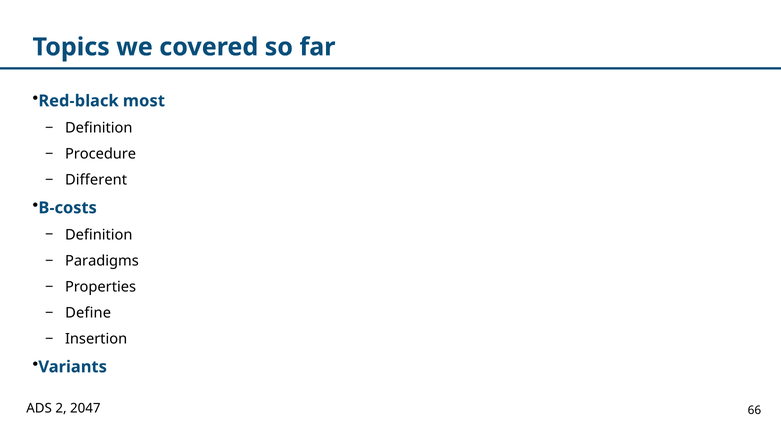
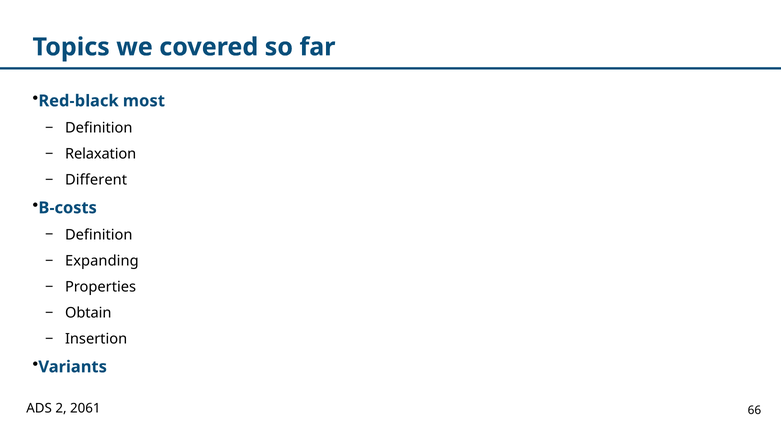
Procedure: Procedure -> Relaxation
Paradigms: Paradigms -> Expanding
Define: Define -> Obtain
2047: 2047 -> 2061
